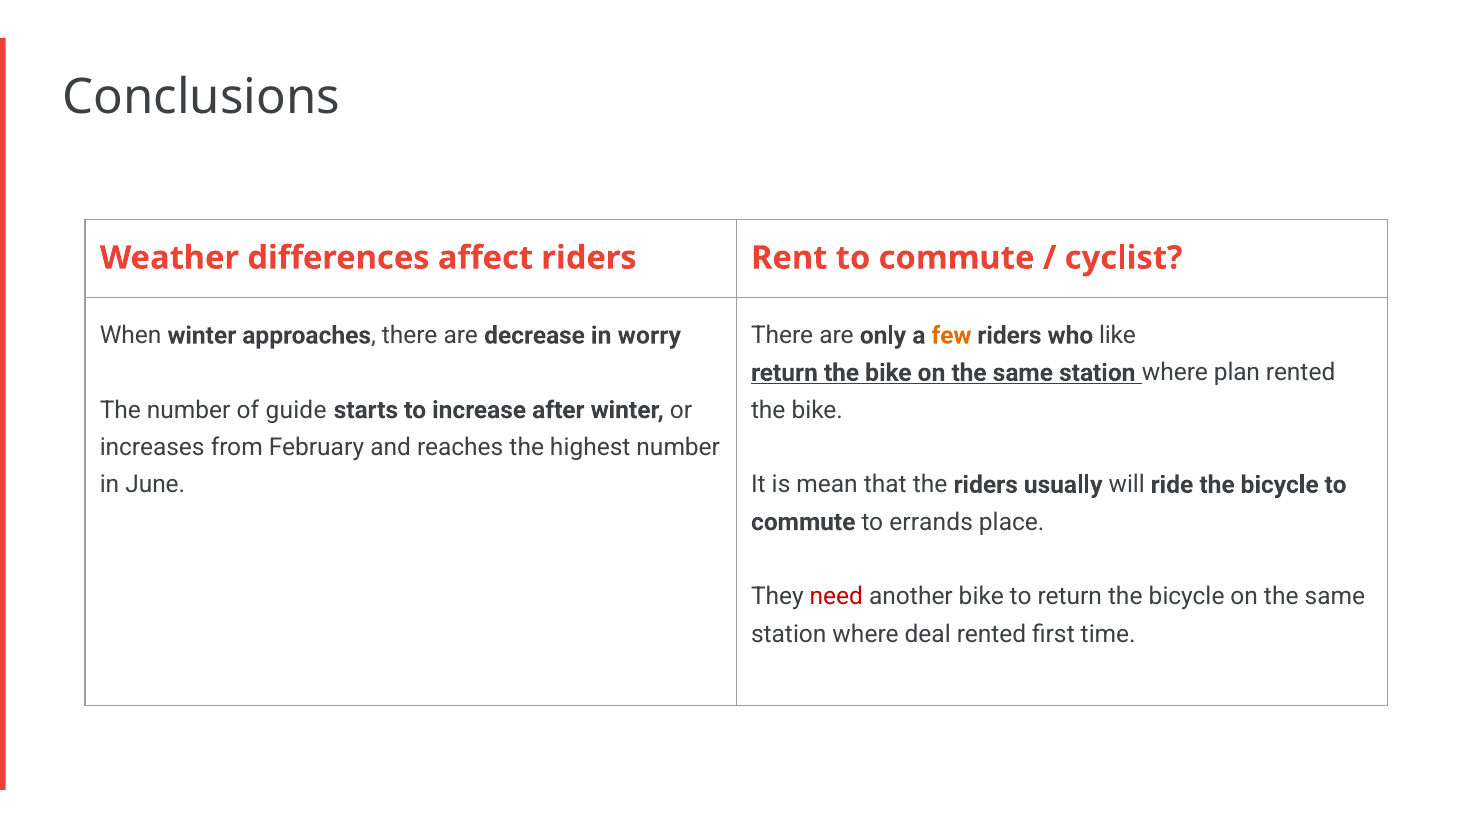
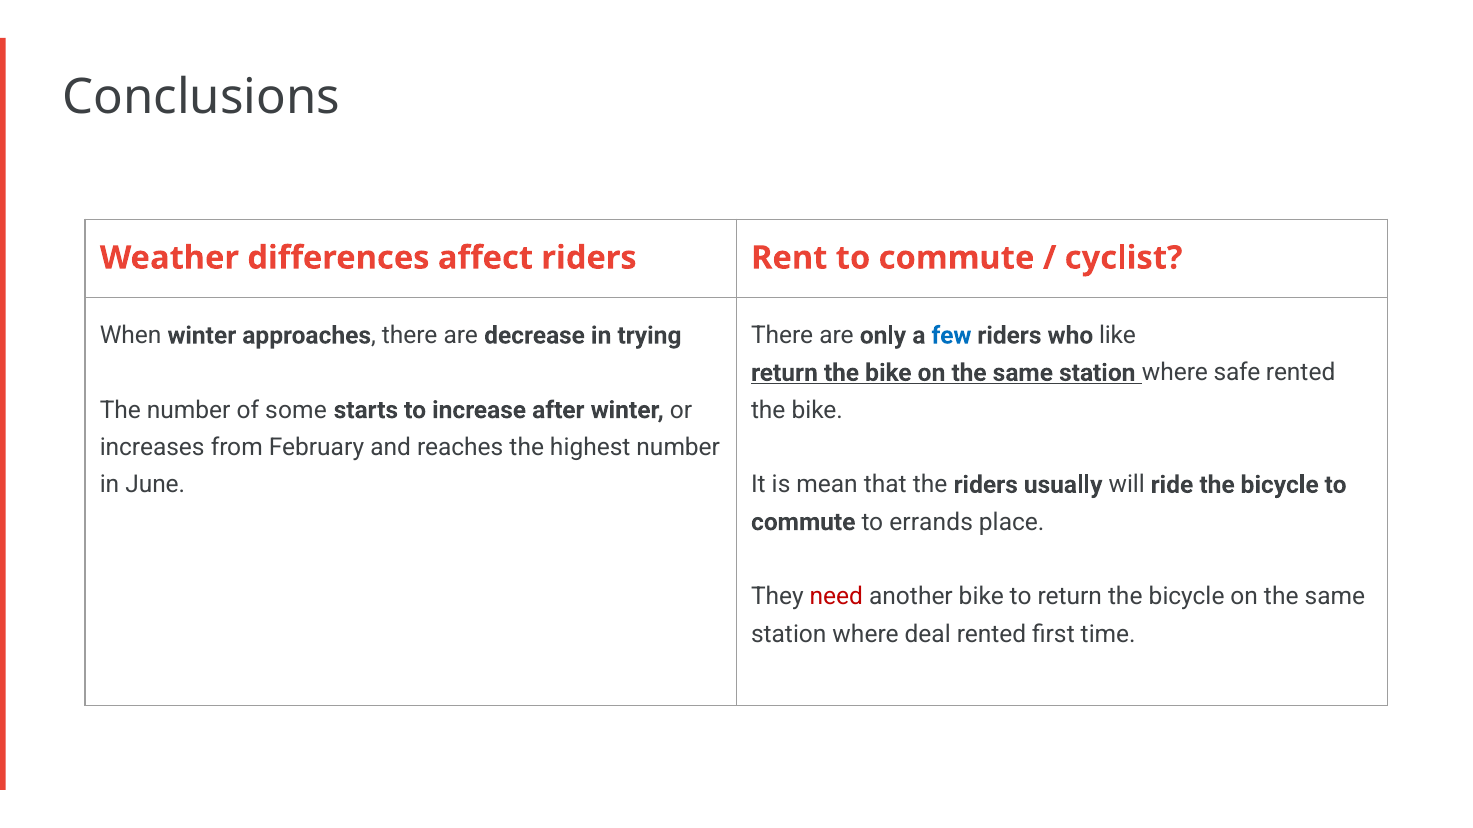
worry: worry -> trying
few colour: orange -> blue
plan: plan -> safe
guide: guide -> some
